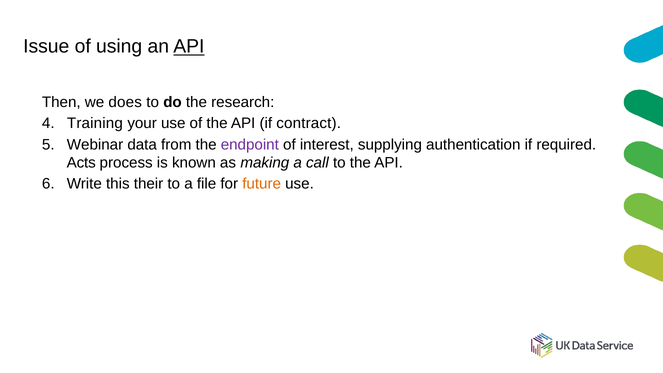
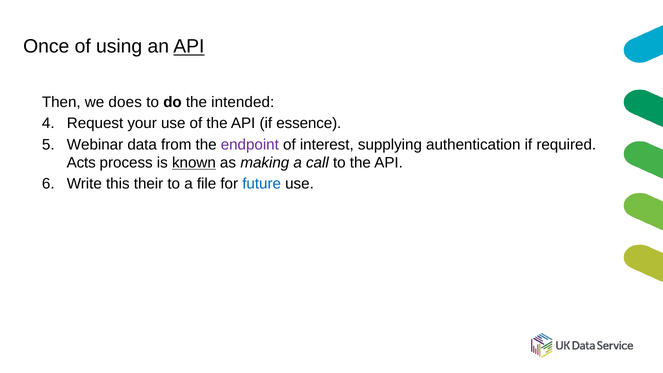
Issue: Issue -> Once
research: research -> intended
Training: Training -> Request
contract: contract -> essence
known underline: none -> present
future colour: orange -> blue
